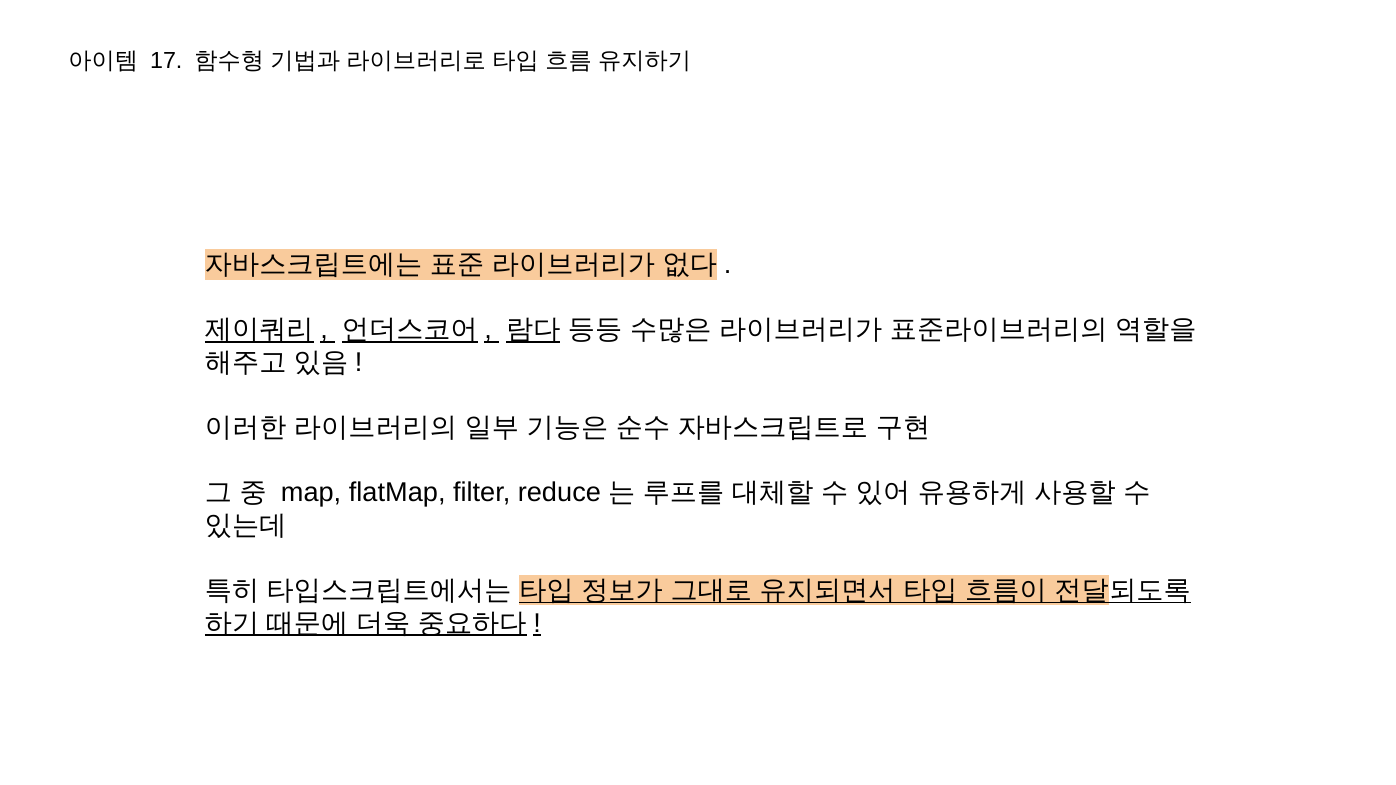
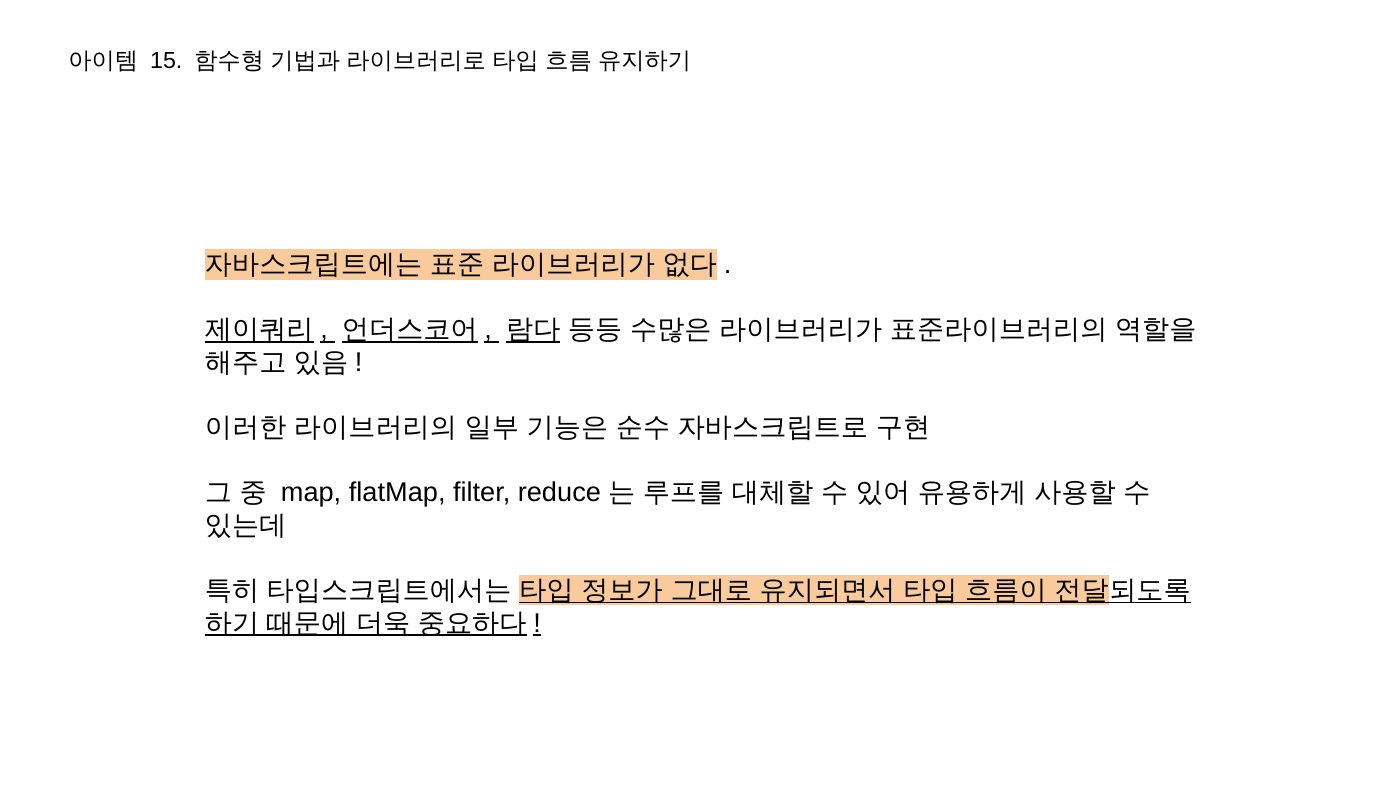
17: 17 -> 15
